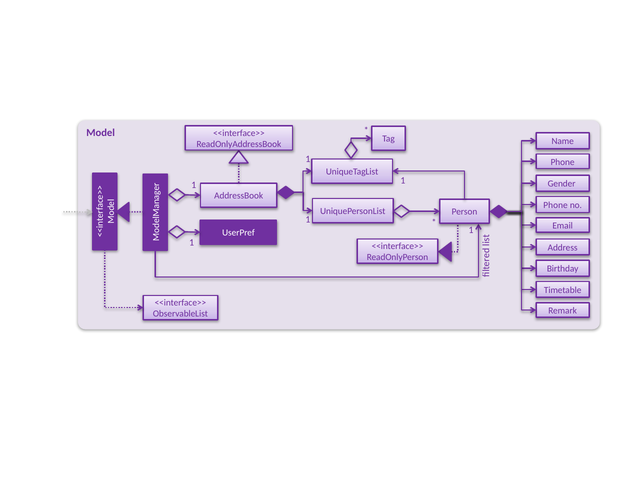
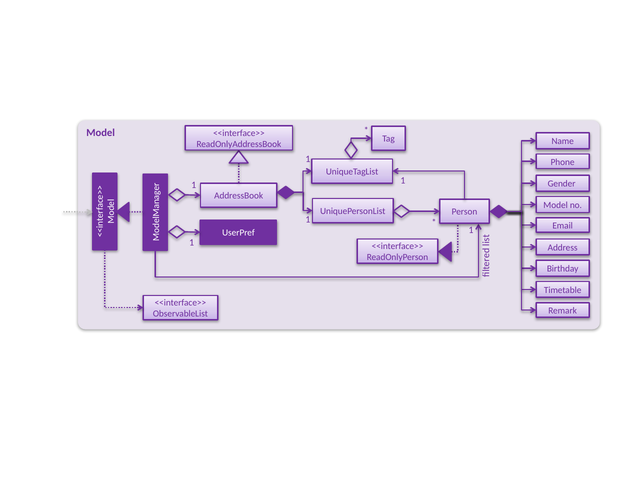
Phone at (556, 205): Phone -> Model
